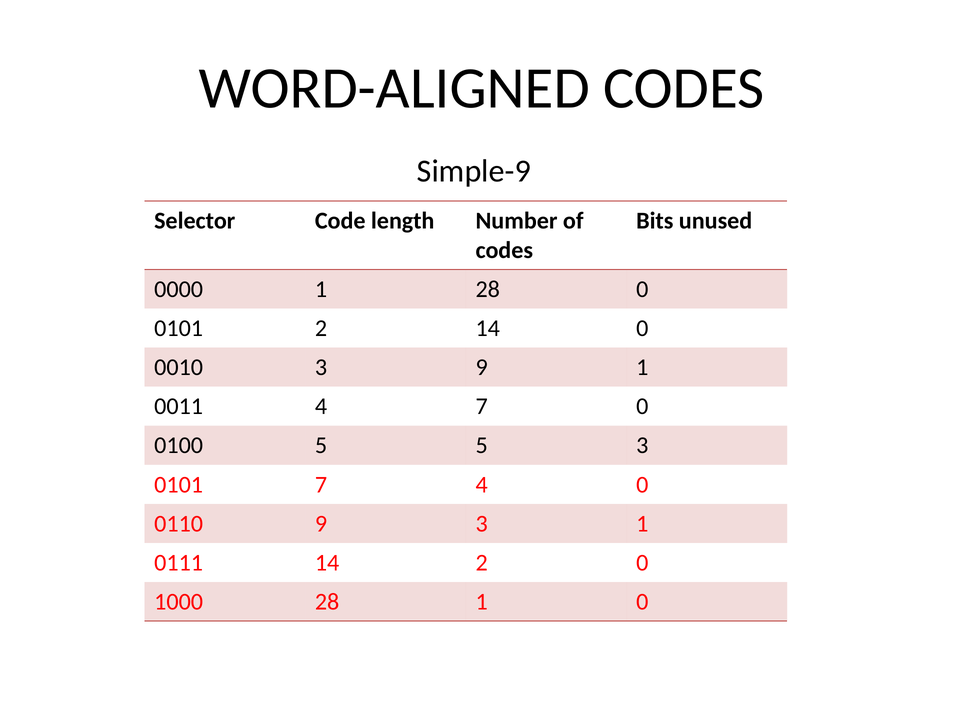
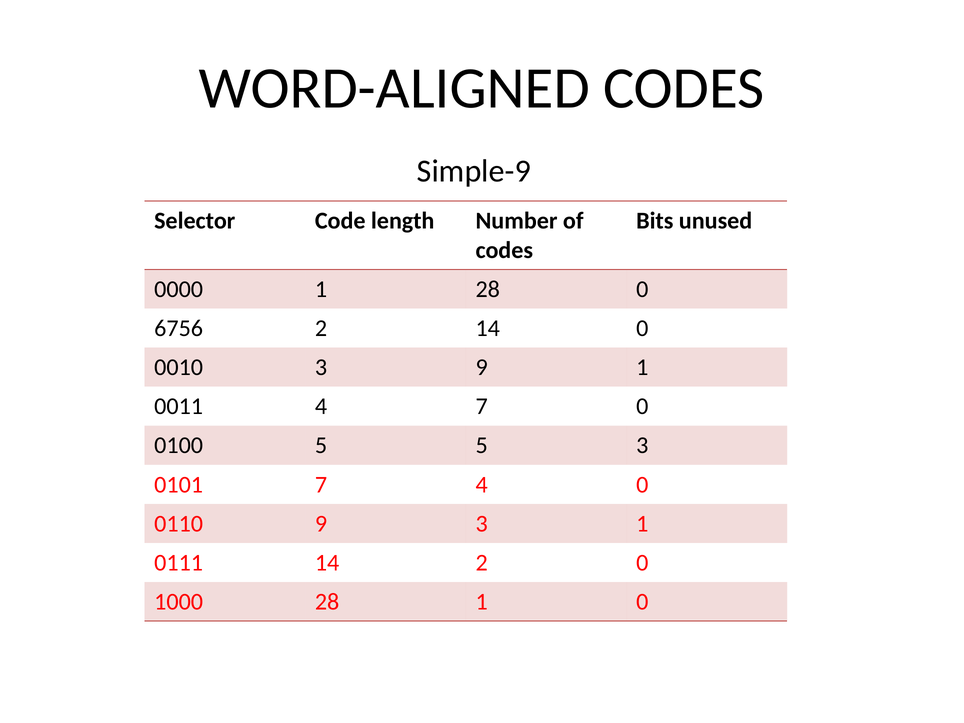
0101 at (179, 328): 0101 -> 6756
